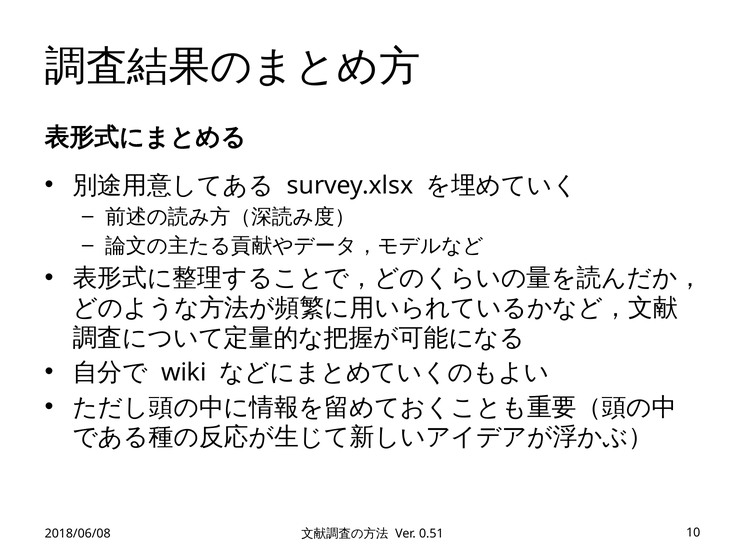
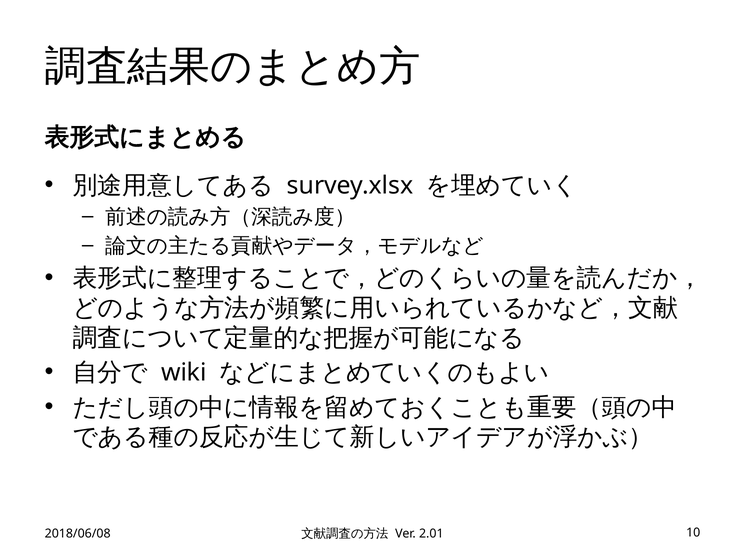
0.51: 0.51 -> 2.01
